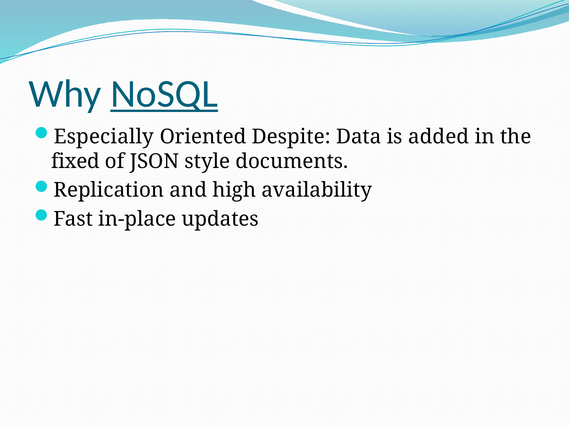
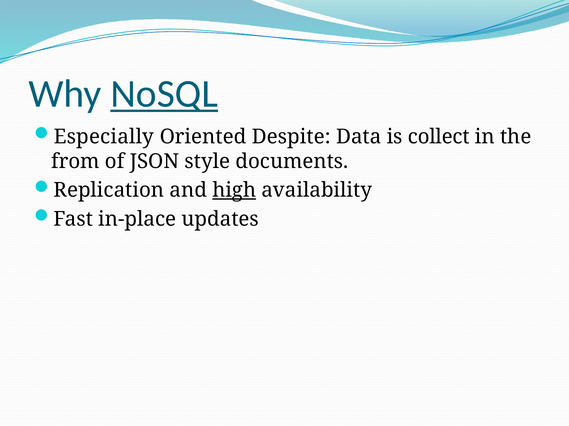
added: added -> collect
fixed: fixed -> from
high underline: none -> present
